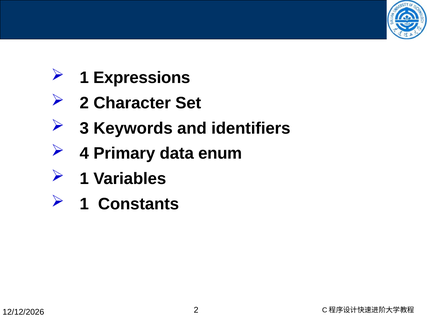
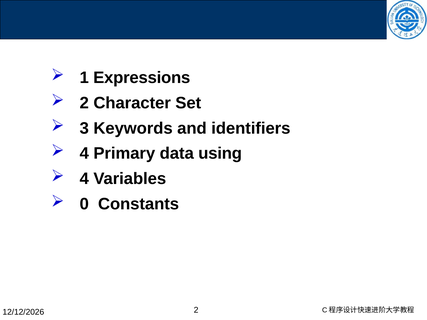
enum: enum -> using
1 at (84, 179): 1 -> 4
1 at (84, 204): 1 -> 0
